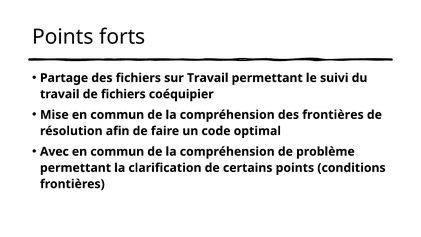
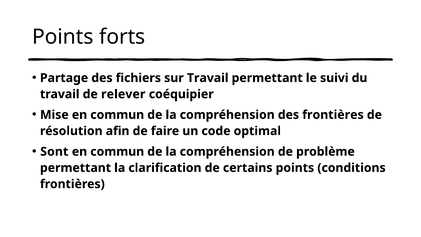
de fichiers: fichiers -> relever
Avec: Avec -> Sont
